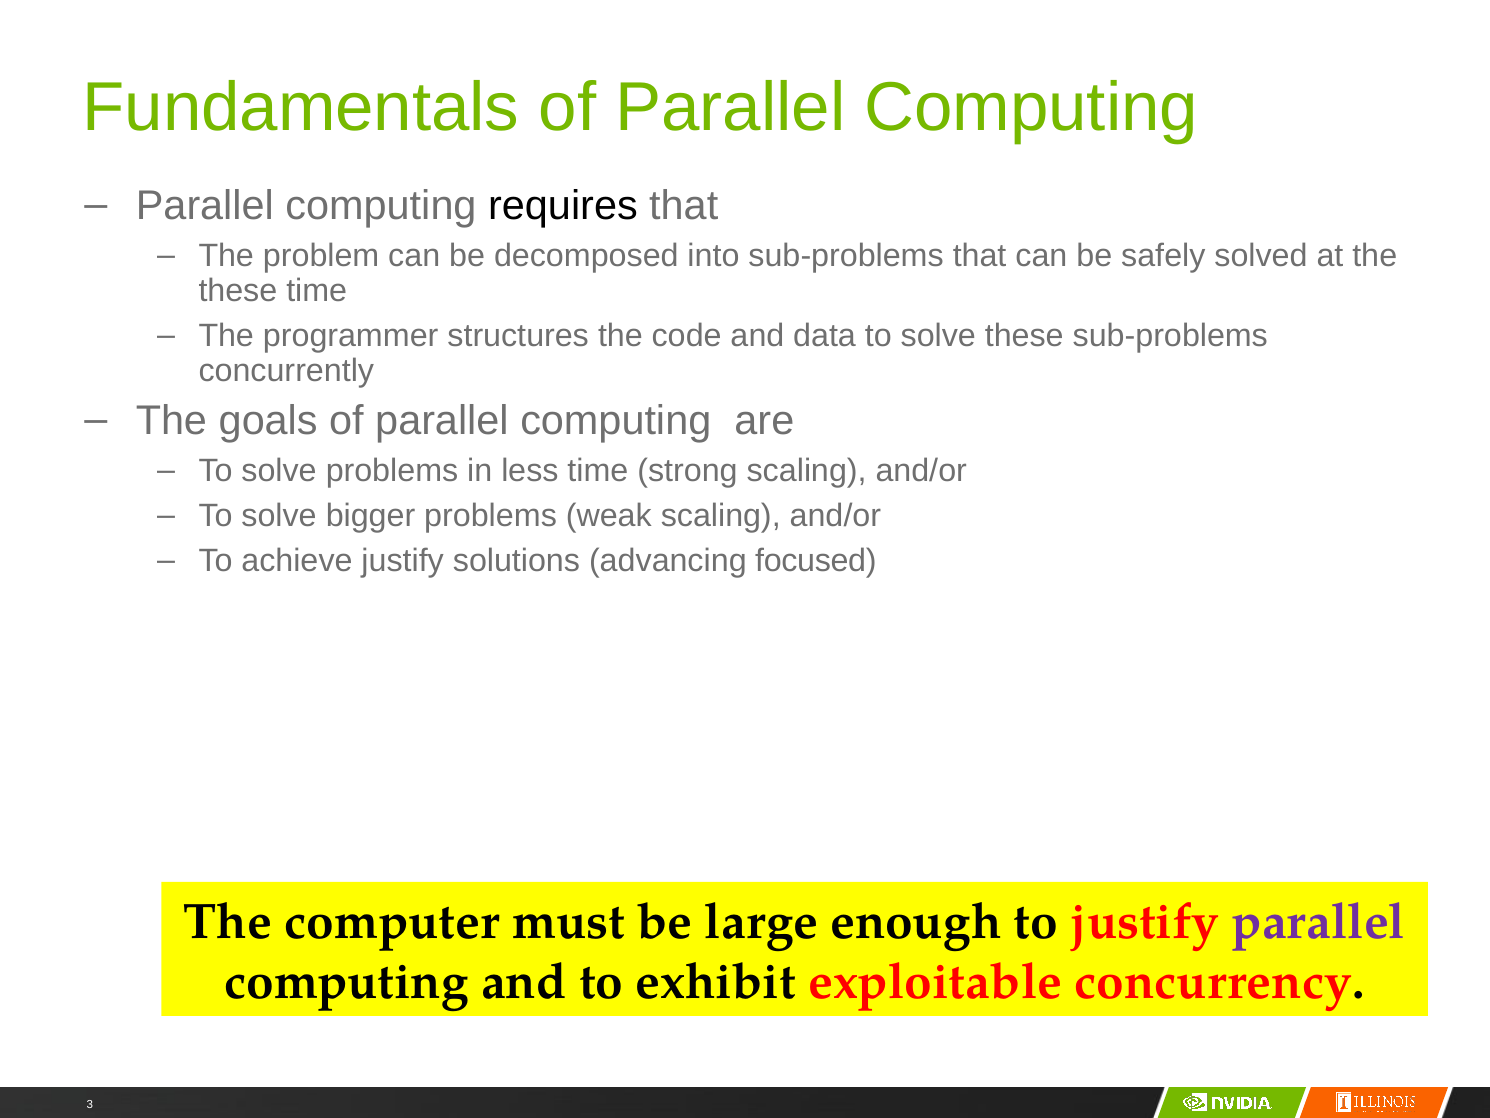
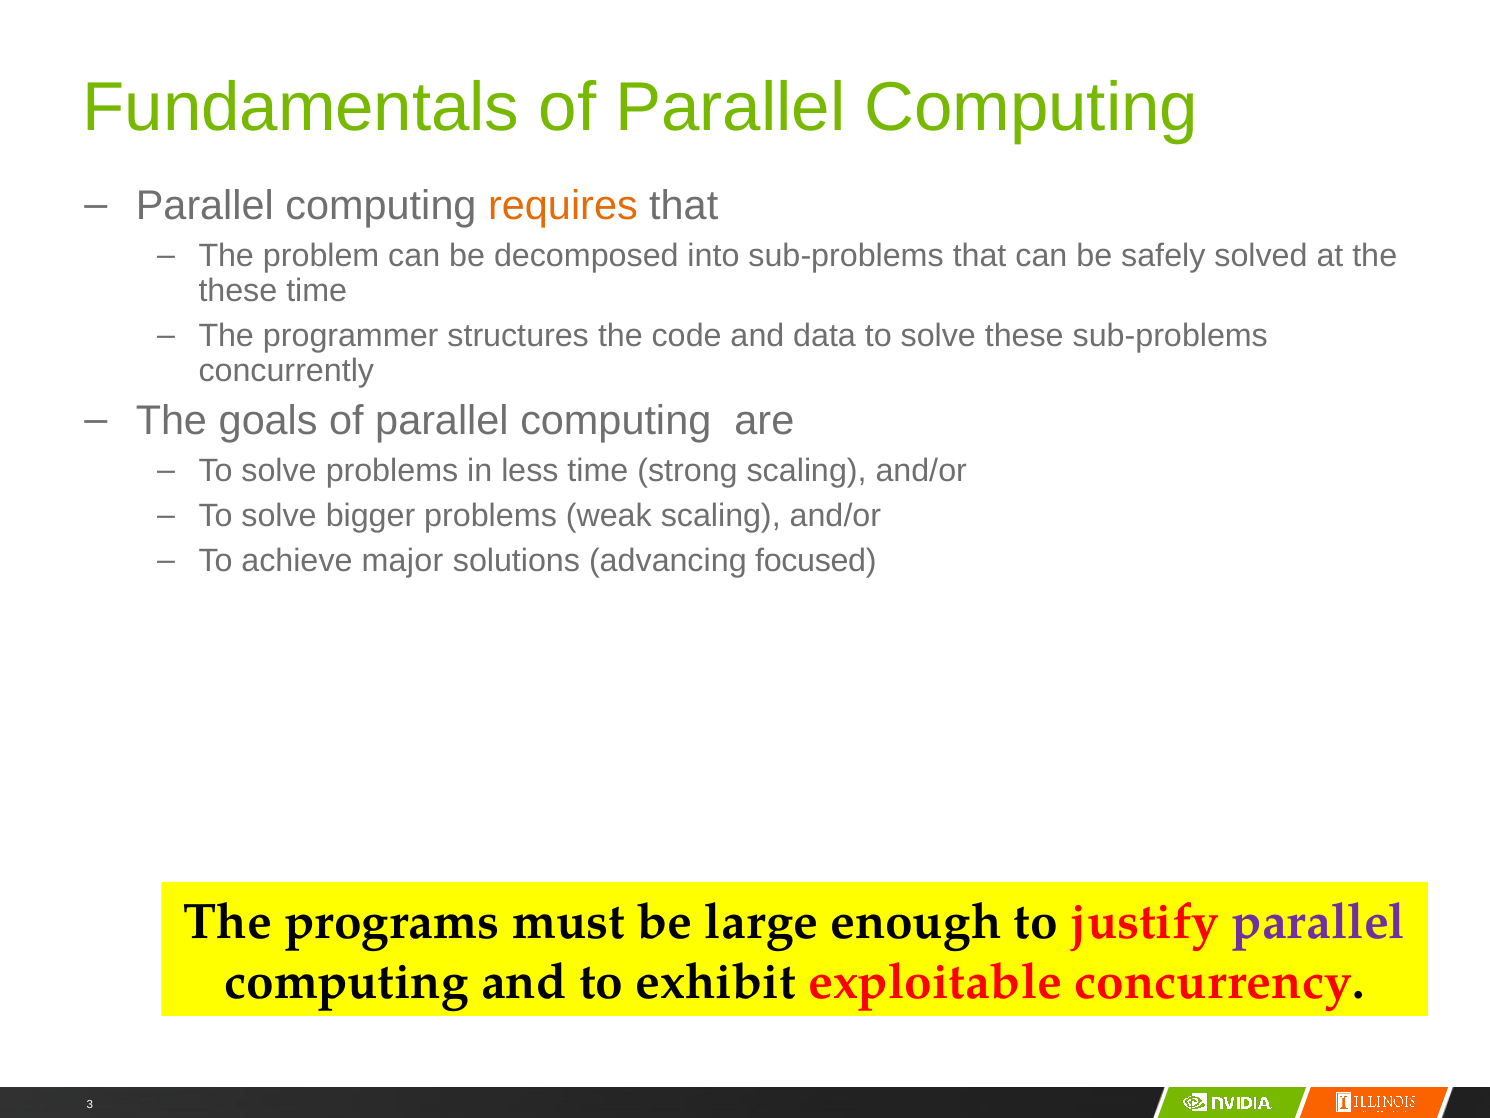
requires colour: black -> orange
achieve justify: justify -> major
computer: computer -> programs
